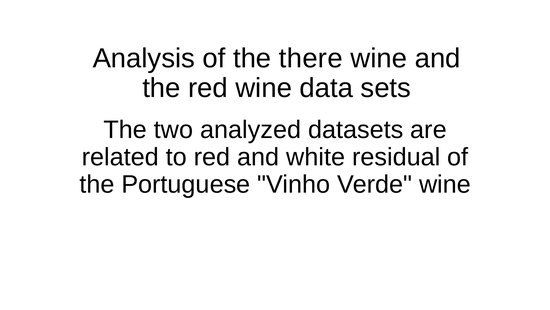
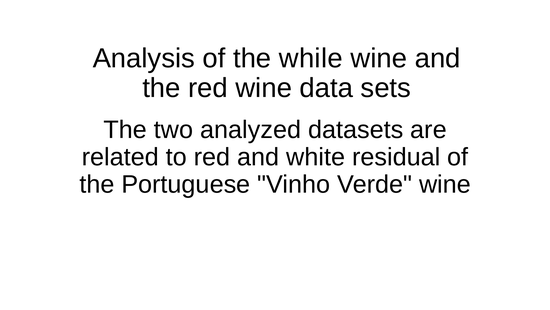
there: there -> while
